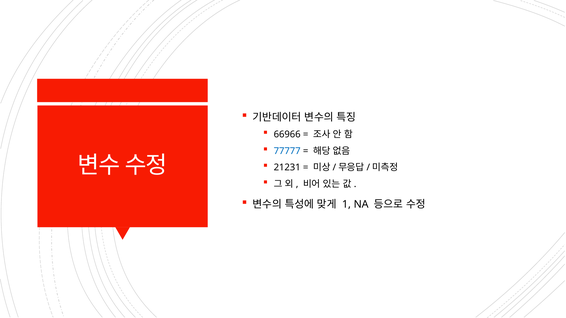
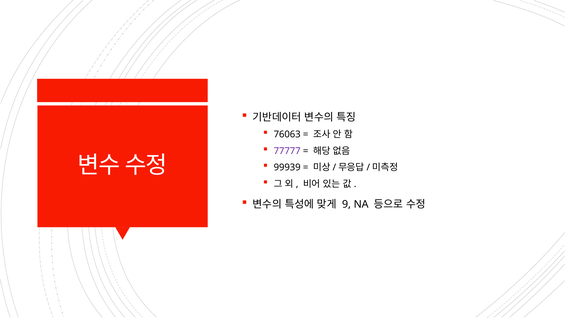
66966: 66966 -> 76063
77777 colour: blue -> purple
21231: 21231 -> 99939
1: 1 -> 9
